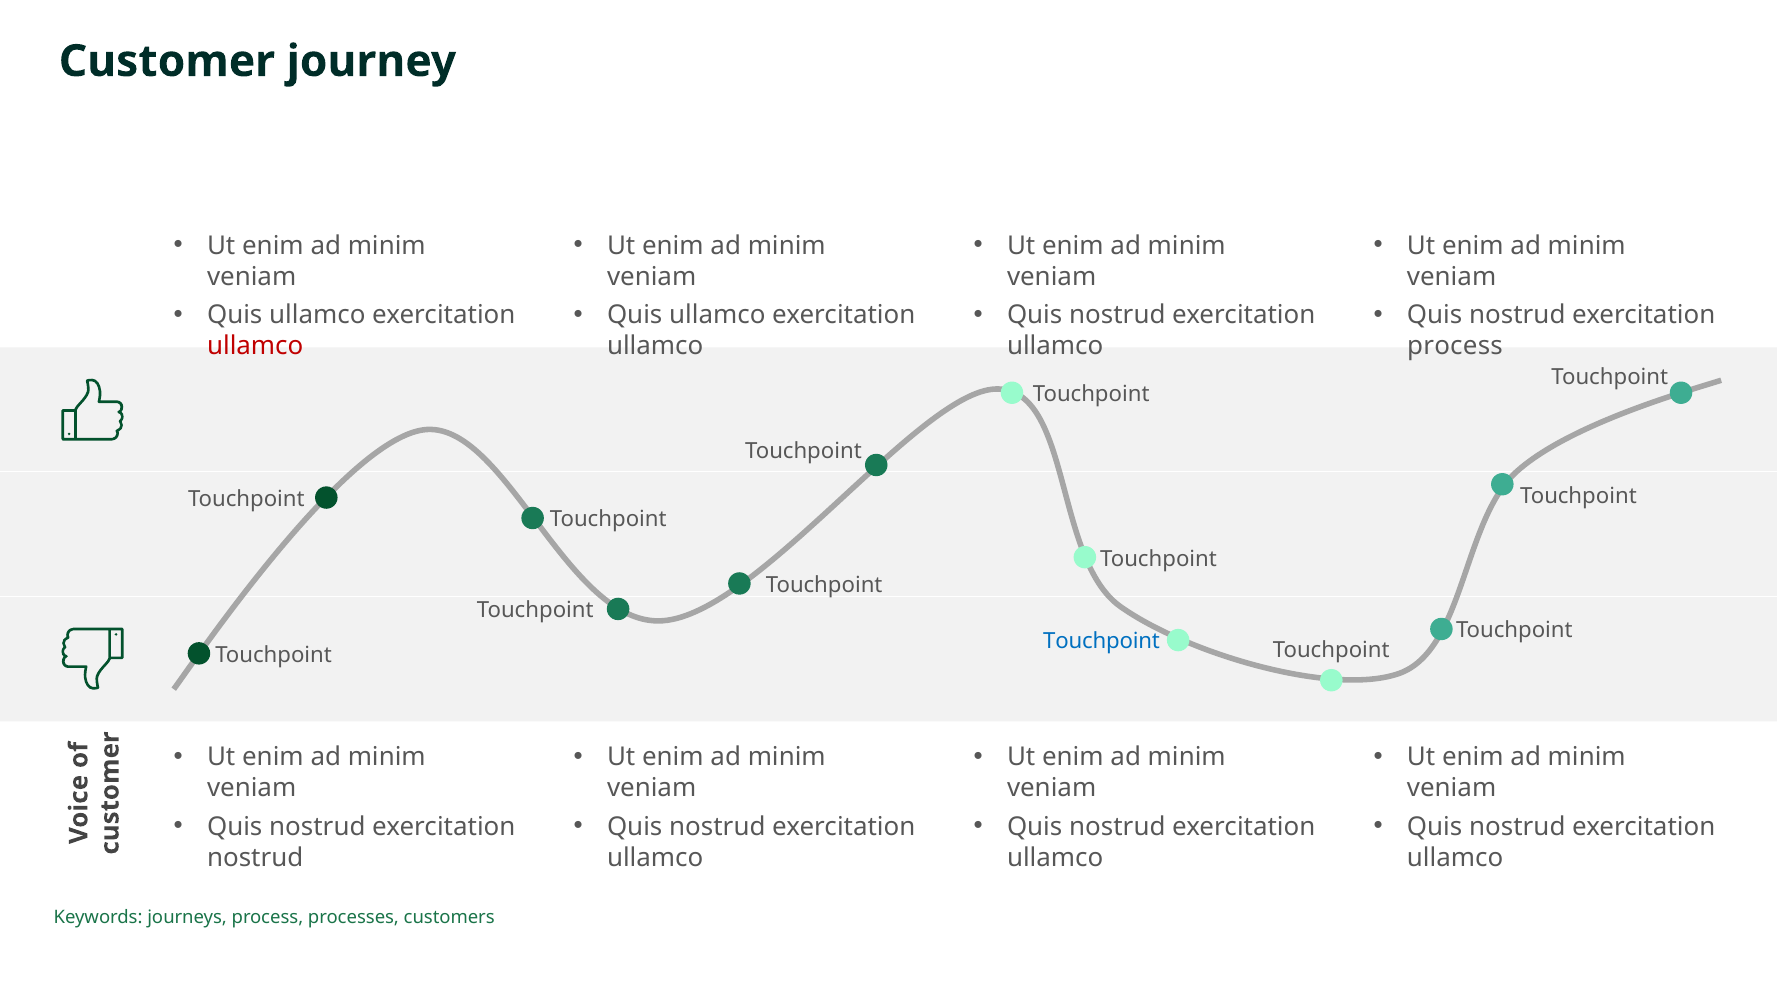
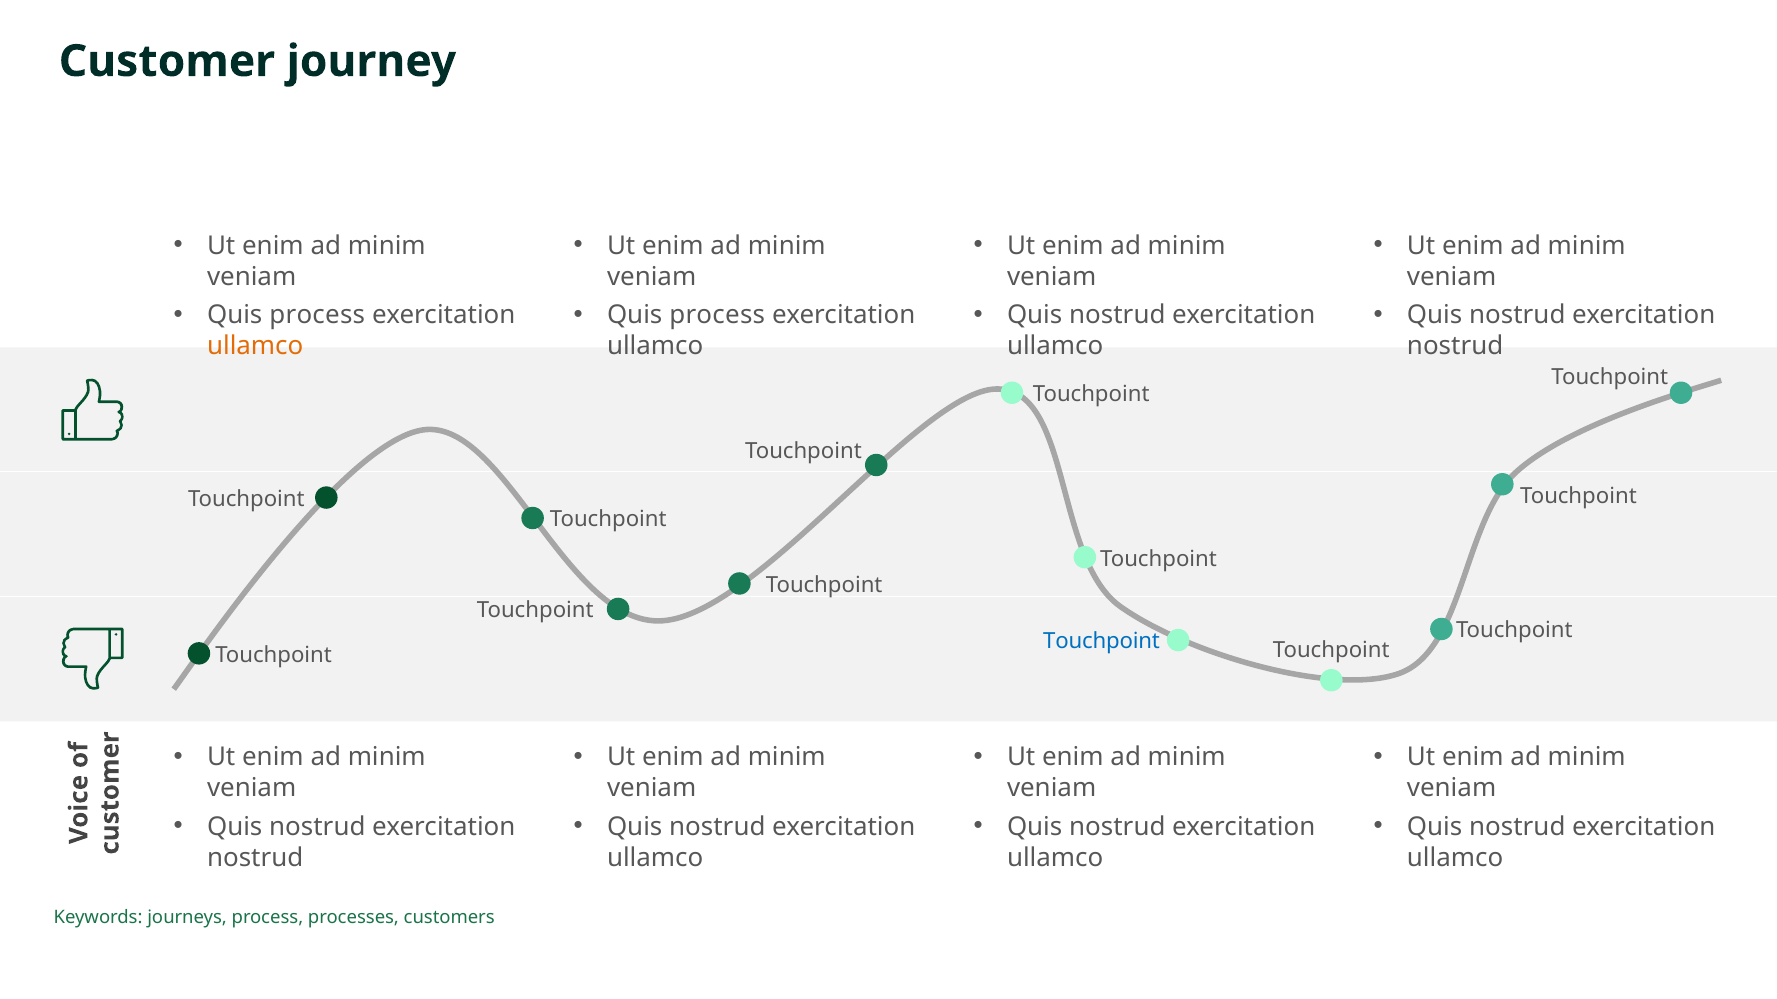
ullamco at (317, 315): ullamco -> process
ullamco at (717, 315): ullamco -> process
ullamco at (255, 346) colour: red -> orange
process at (1455, 346): process -> nostrud
